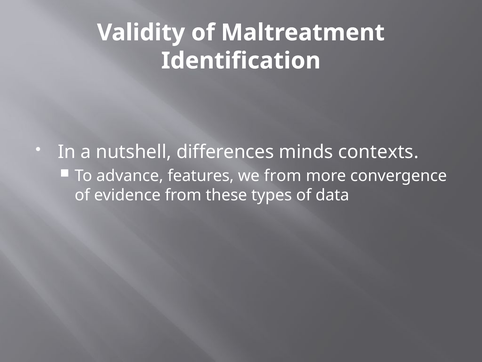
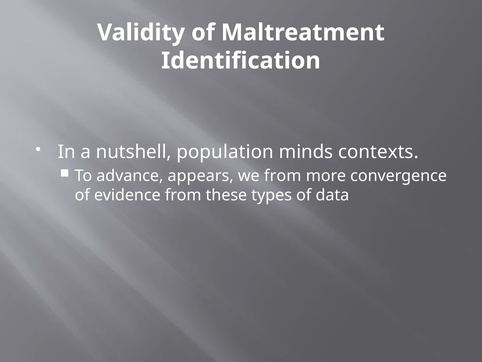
differences: differences -> population
features: features -> appears
